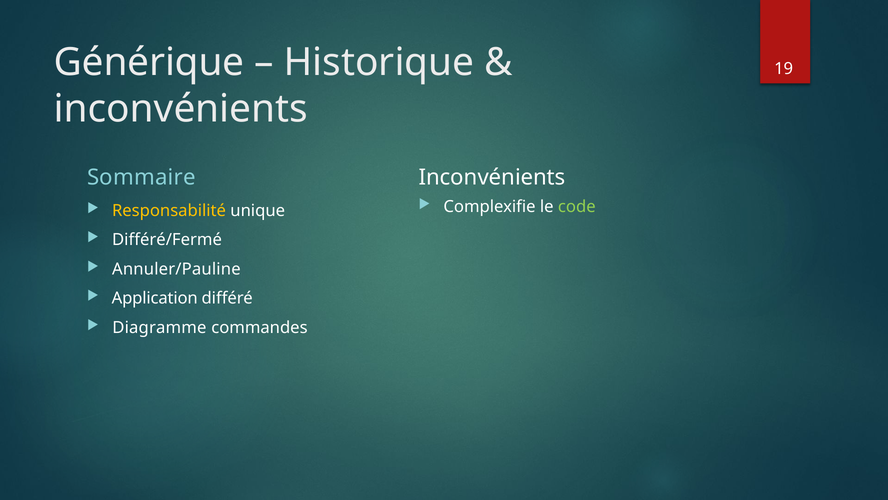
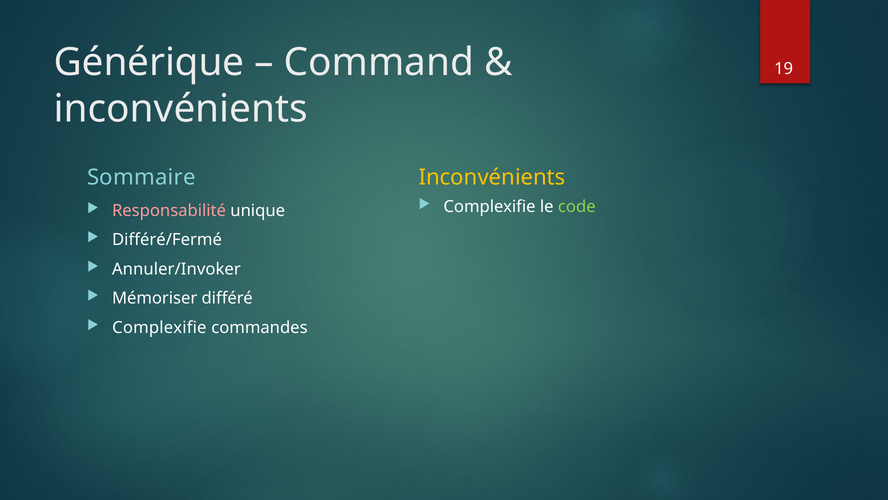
Historique: Historique -> Command
Inconvénients at (492, 177) colour: white -> yellow
Responsabilité colour: yellow -> pink
Annuler/Pauline: Annuler/Pauline -> Annuler/Invoker
Application: Application -> Mémoriser
Diagramme at (159, 327): Diagramme -> Complexifie
